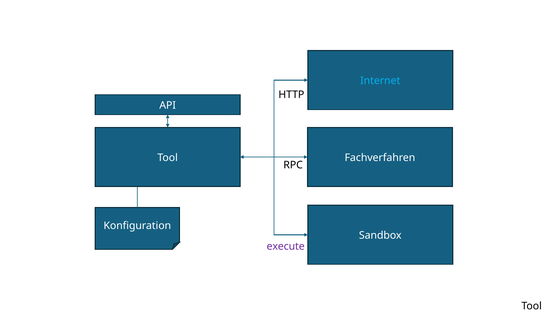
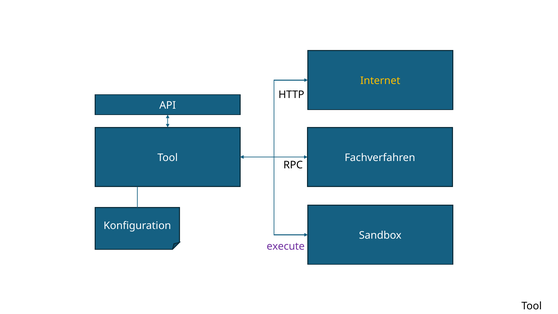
Internet colour: light blue -> yellow
